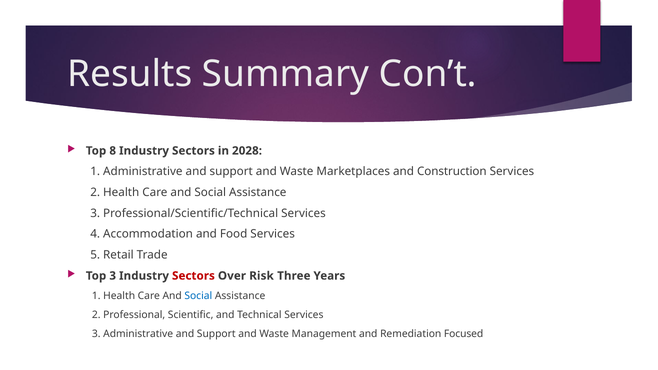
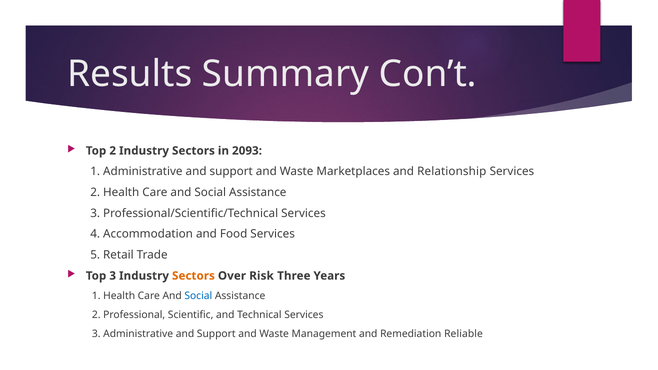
Top 8: 8 -> 2
2028: 2028 -> 2093
Construction: Construction -> Relationship
Sectors at (193, 276) colour: red -> orange
Focused: Focused -> Reliable
